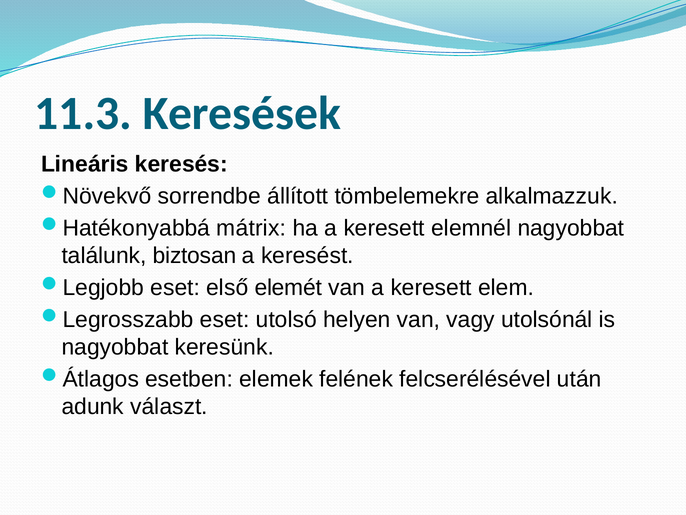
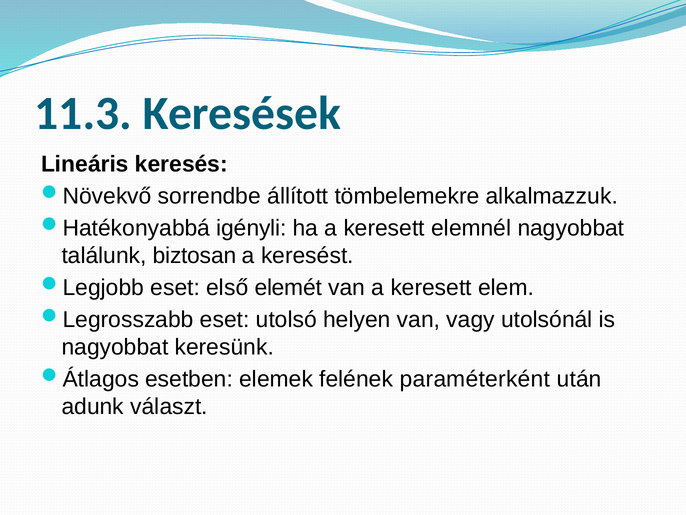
mátrix: mátrix -> igényli
felcserélésével: felcserélésével -> paraméterként
